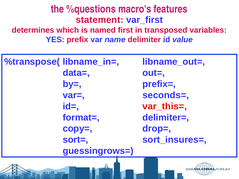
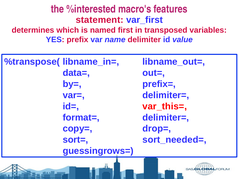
%questions: %questions -> %interested
var= seconds=: seconds= -> delimiter=
sort_insures=: sort_insures= -> sort_needed=
